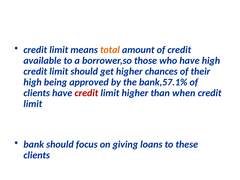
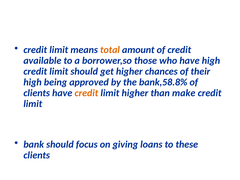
bank,57.1%: bank,57.1% -> bank,58.8%
credit at (86, 93) colour: red -> orange
when: when -> make
